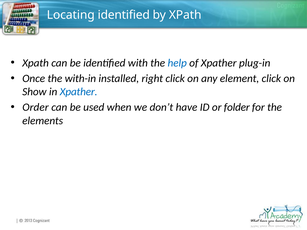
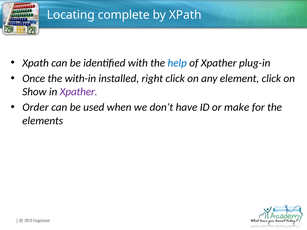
Locating identified: identified -> complete
Xpather at (79, 92) colour: blue -> purple
folder: folder -> make
